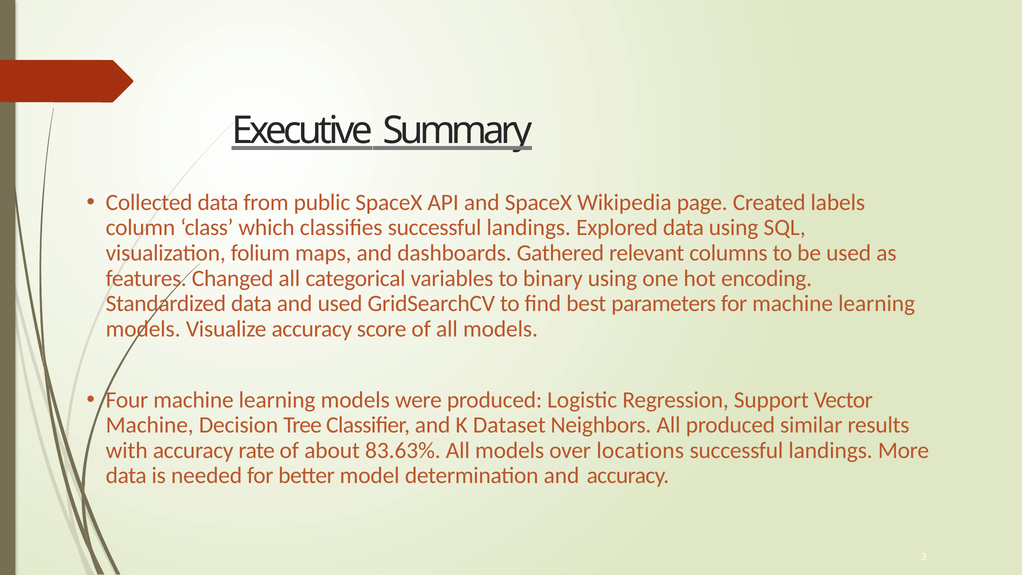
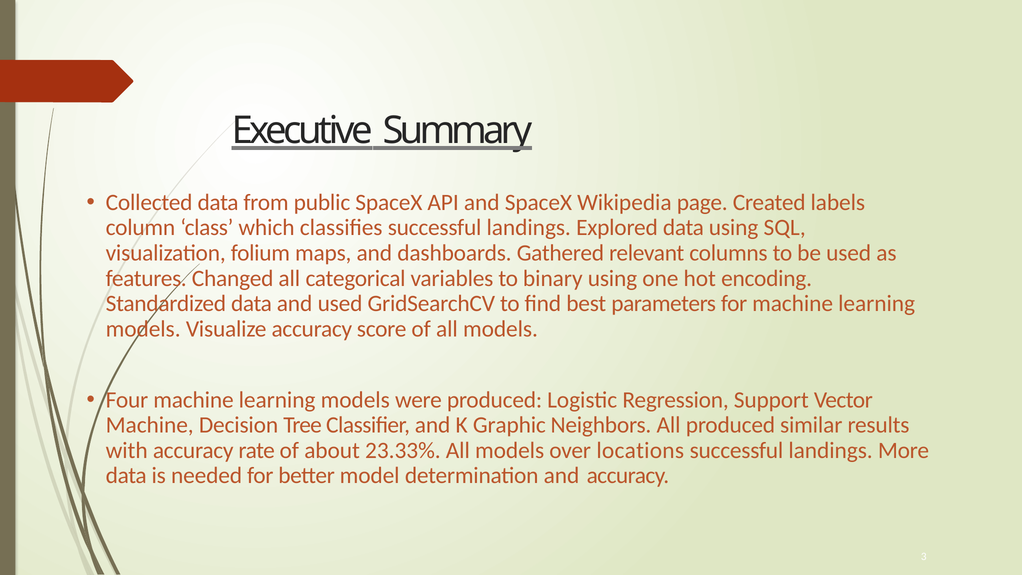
Dataset: Dataset -> Graphic
83.63%: 83.63% -> 23.33%
